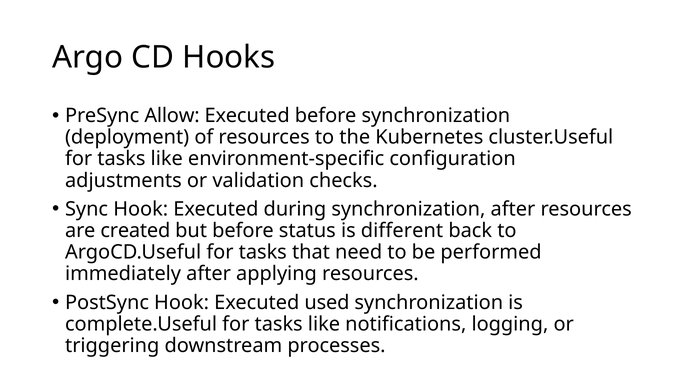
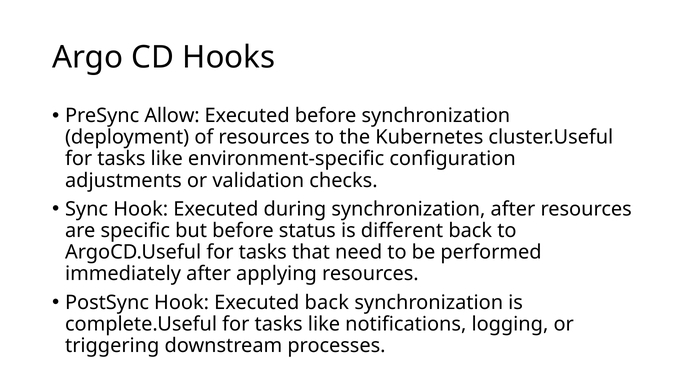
created: created -> specific
Executed used: used -> back
